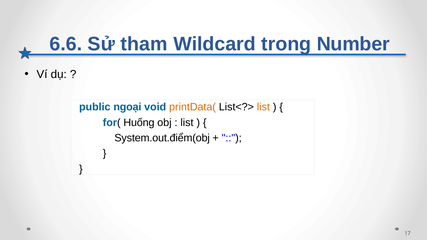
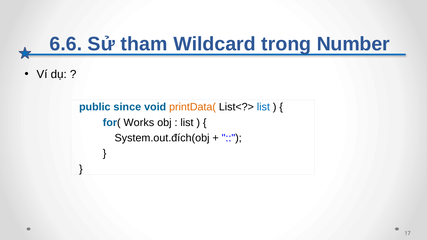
ngoại: ngoại -> since
list at (263, 107) colour: orange -> blue
Huống: Huống -> Works
System.out.điểm(obj: System.out.điểm(obj -> System.out.đích(obj
